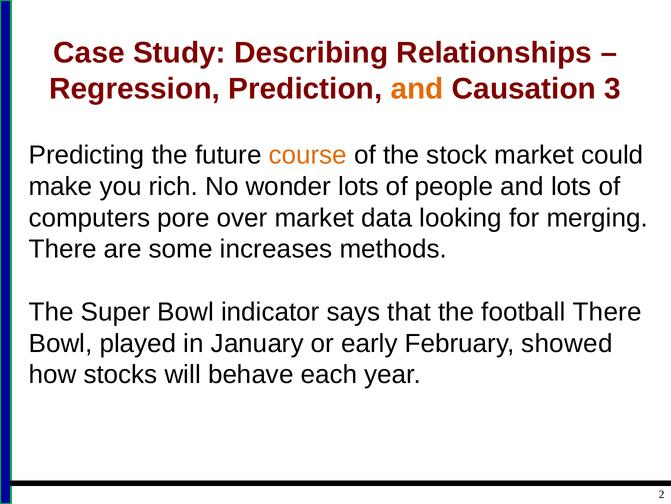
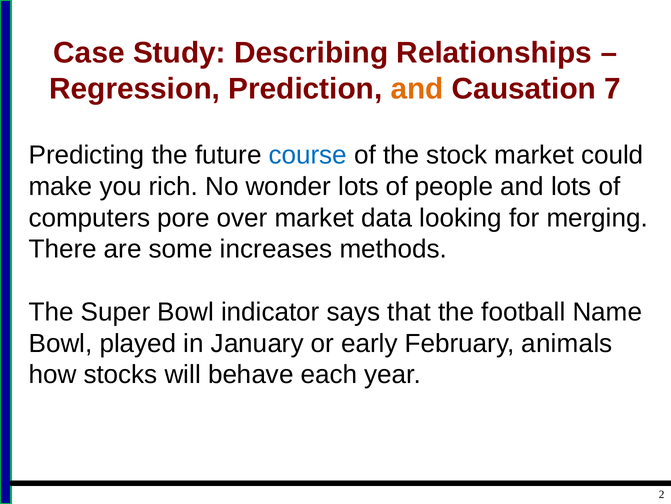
3: 3 -> 7
course colour: orange -> blue
football There: There -> Name
showed: showed -> animals
